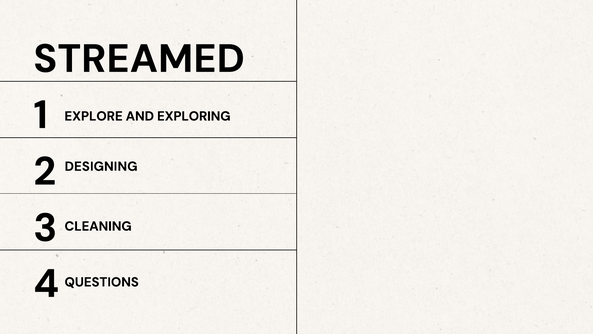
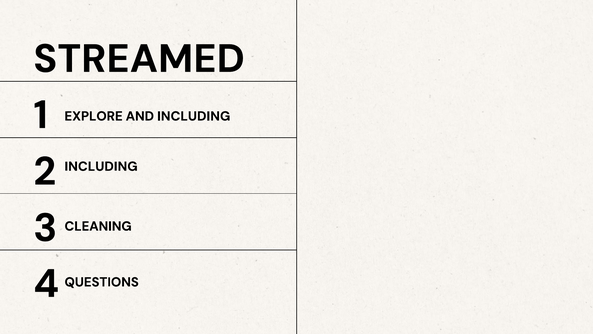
AND EXPLORING: EXPLORING -> INCLUDING
DESIGNING at (101, 166): DESIGNING -> INCLUDING
